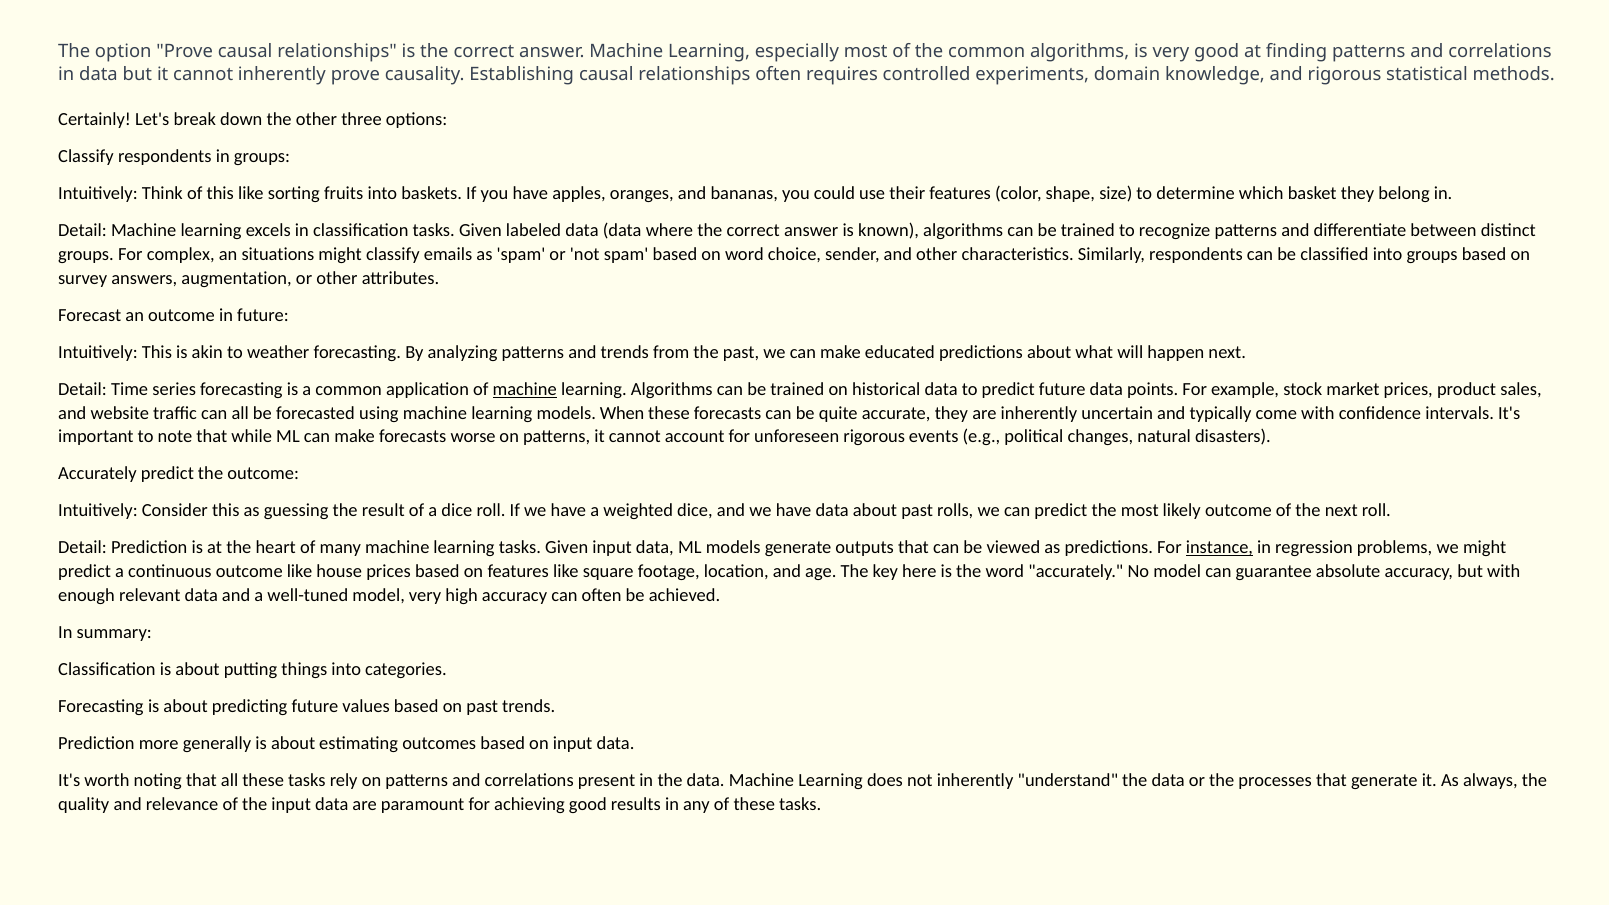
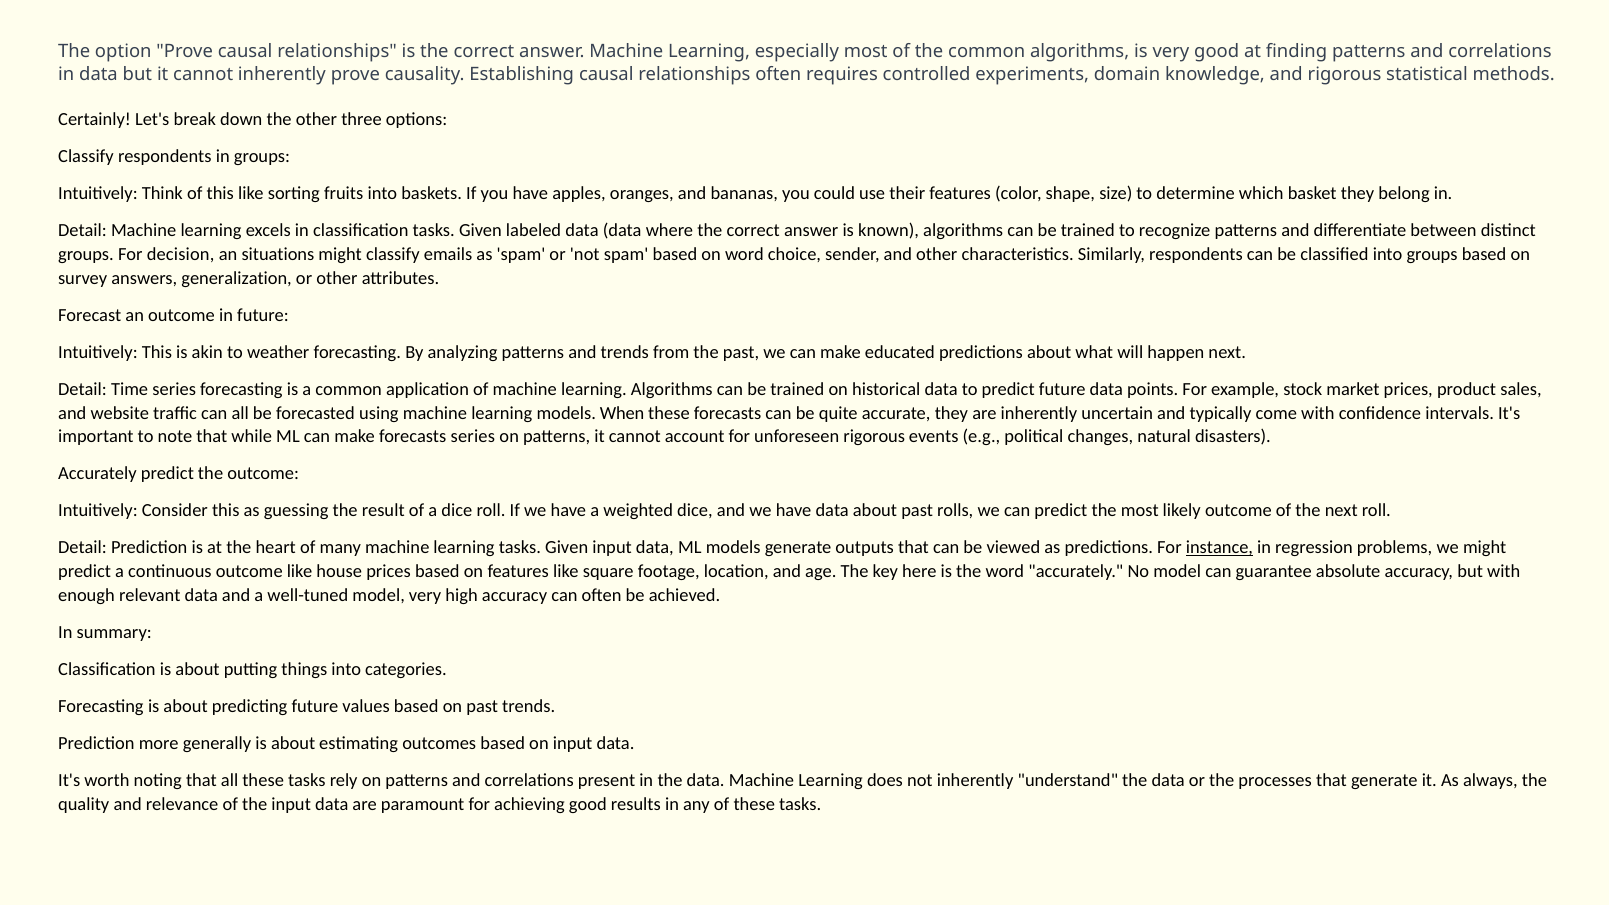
complex: complex -> decision
augmentation: augmentation -> generalization
machine at (525, 389) underline: present -> none
forecasts worse: worse -> series
